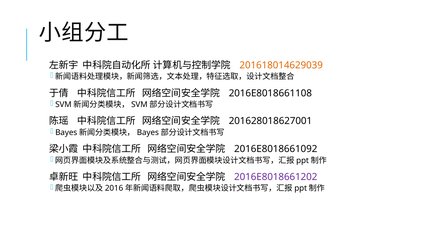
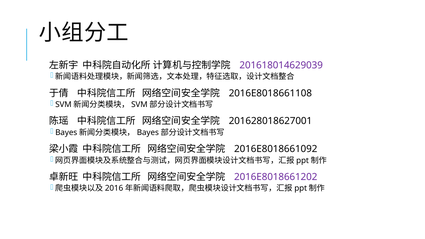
201618014629039 colour: orange -> purple
